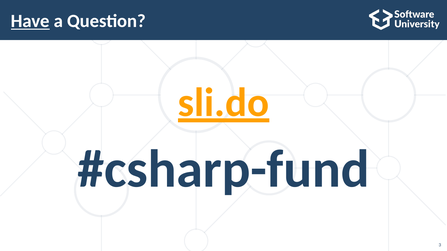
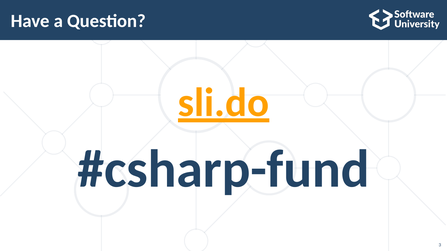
Have underline: present -> none
